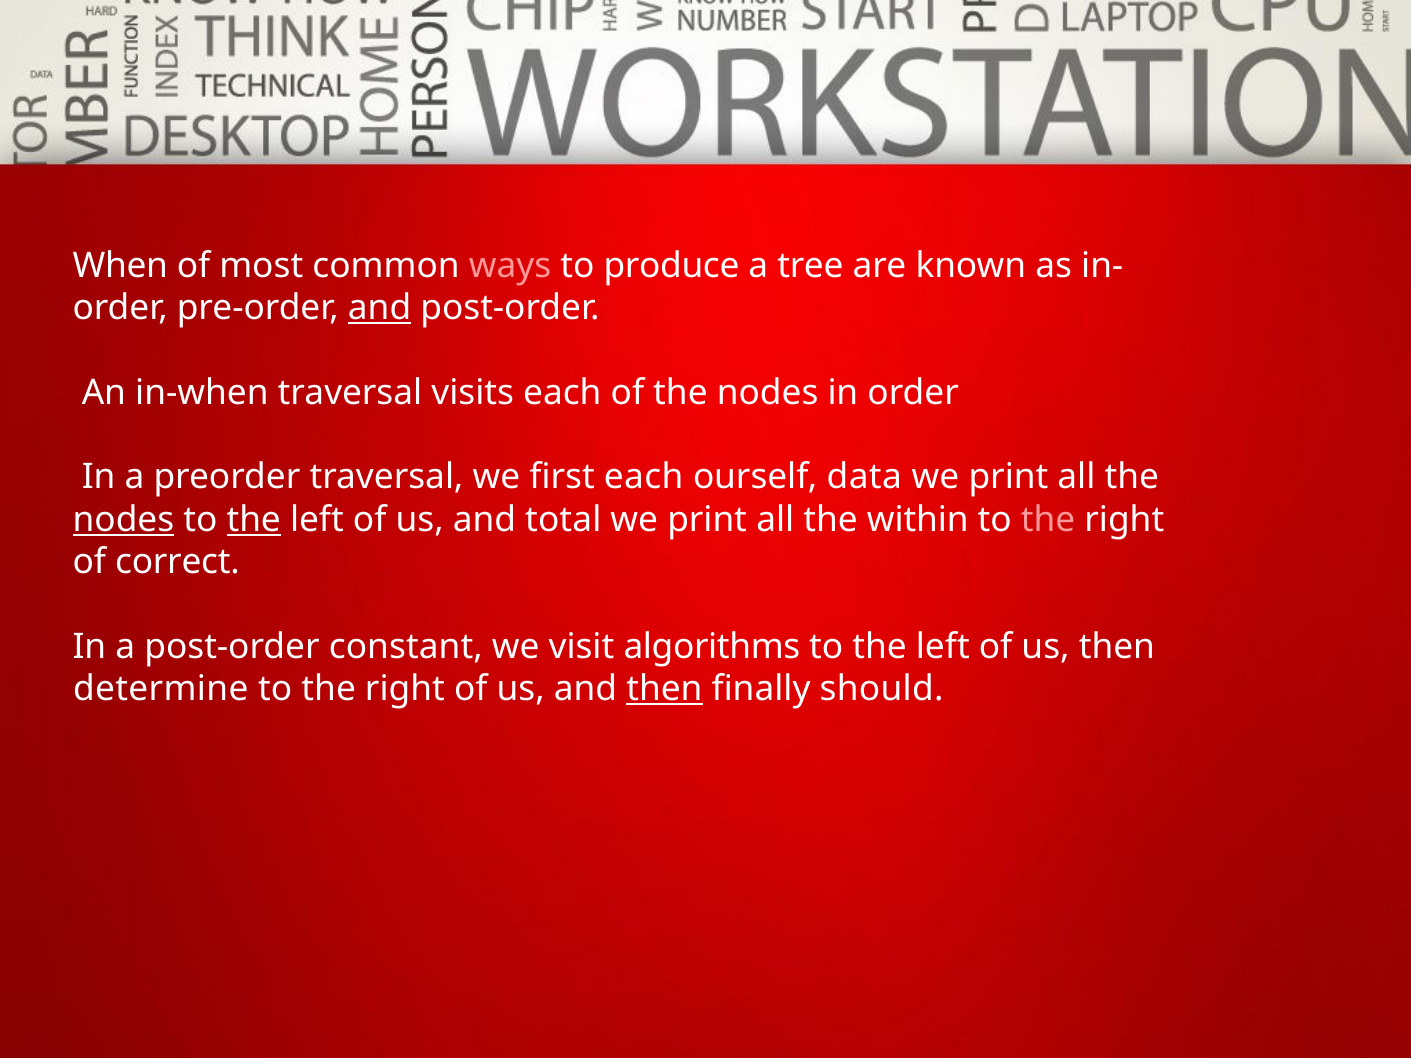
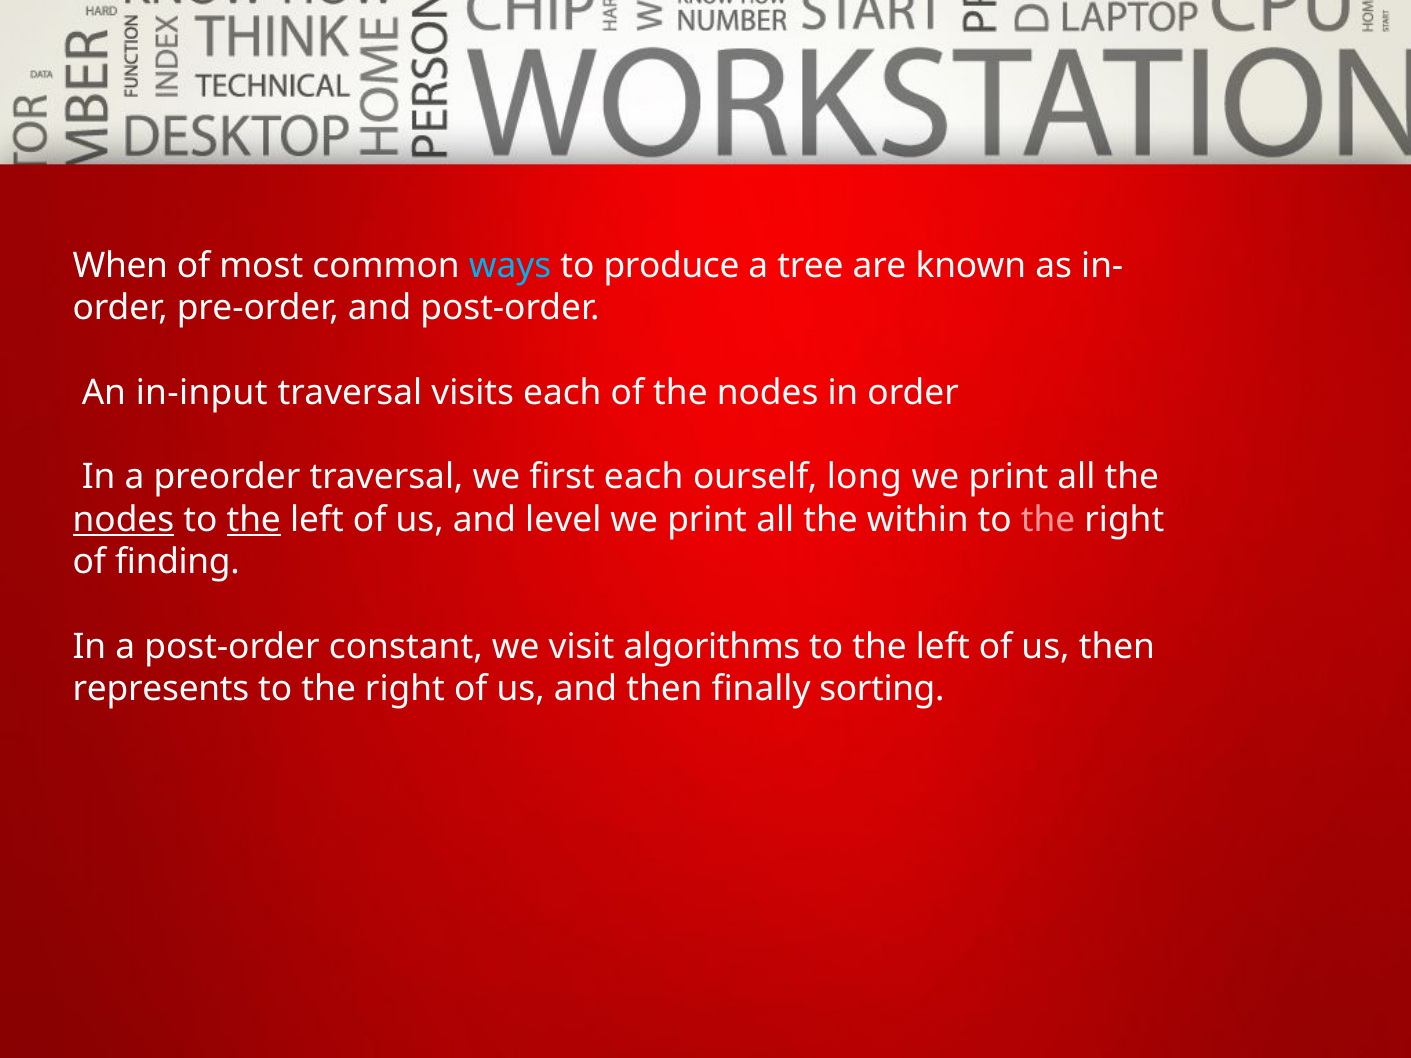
ways colour: pink -> light blue
and at (380, 308) underline: present -> none
in-when: in-when -> in-input
data: data -> long
total: total -> level
correct: correct -> finding
determine: determine -> represents
then at (664, 689) underline: present -> none
should: should -> sorting
